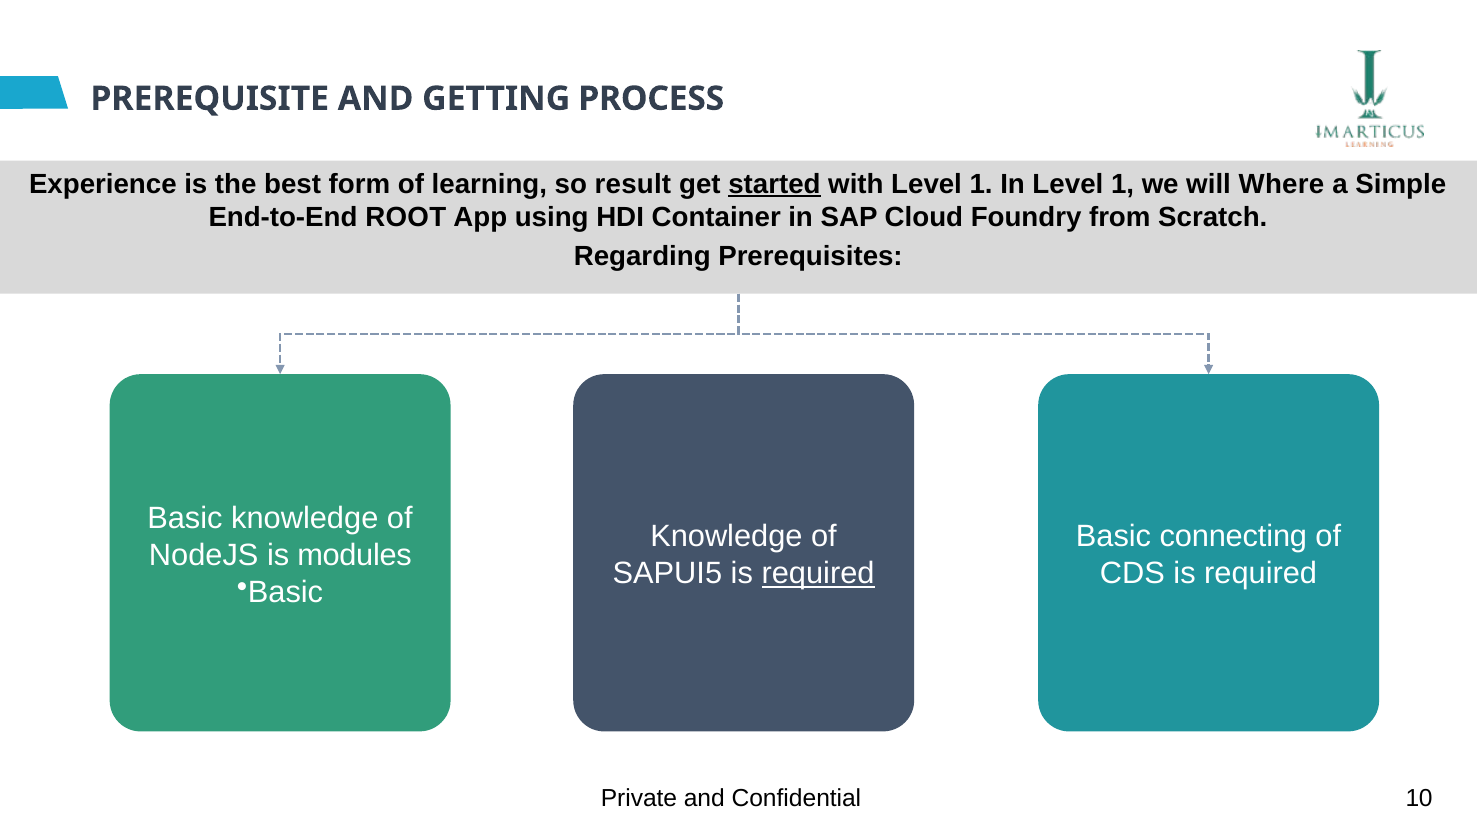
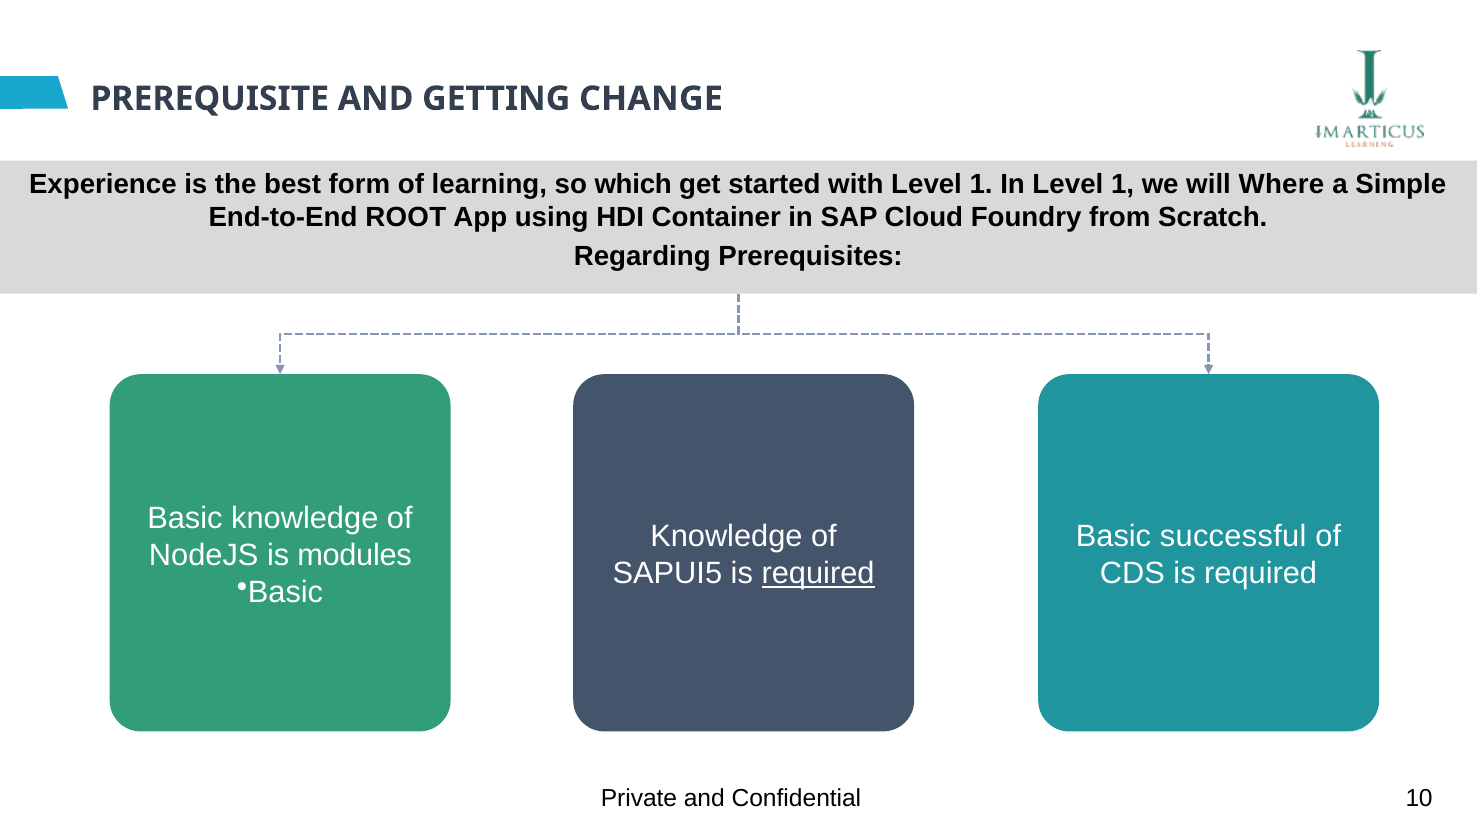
PROCESS: PROCESS -> CHANGE
result: result -> which
started underline: present -> none
connecting: connecting -> successful
